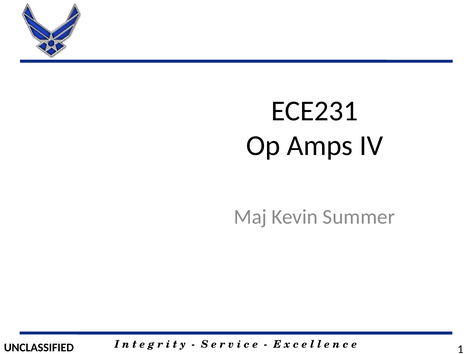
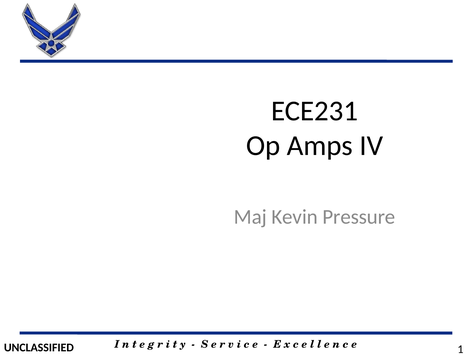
Summer: Summer -> Pressure
